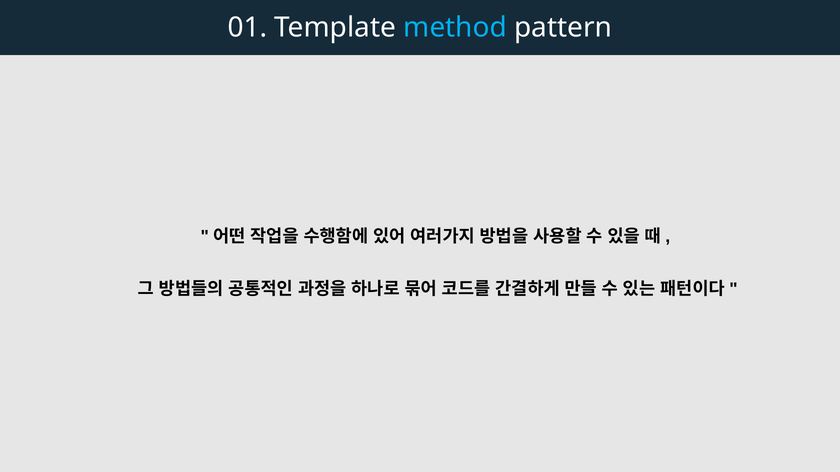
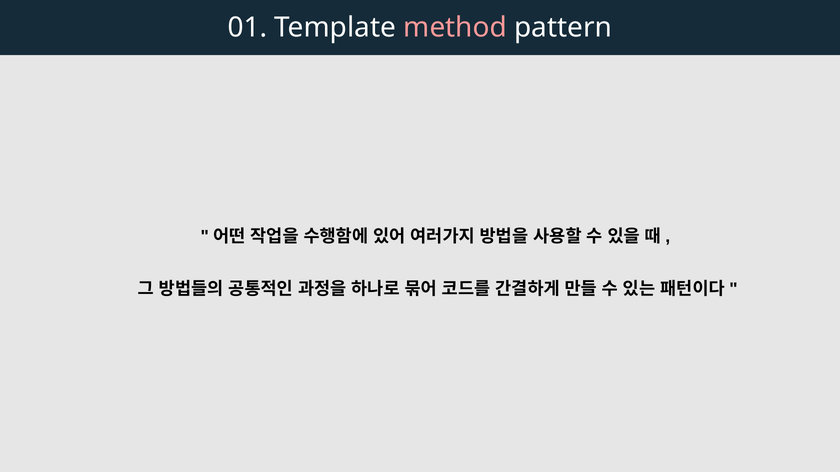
method colour: light blue -> pink
